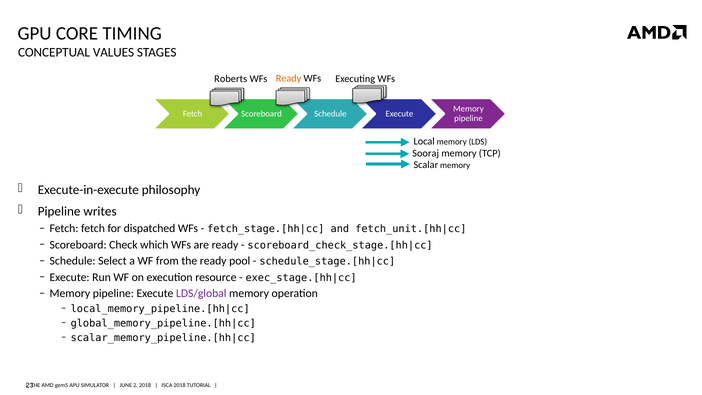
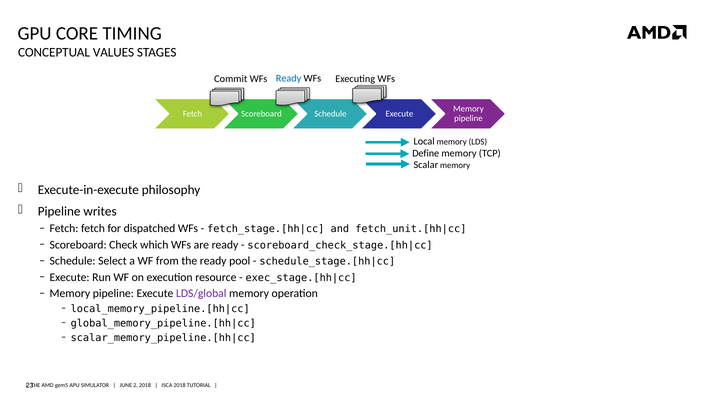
Roberts: Roberts -> Commit
Ready at (289, 78) colour: orange -> blue
Sooraj: Sooraj -> Define
